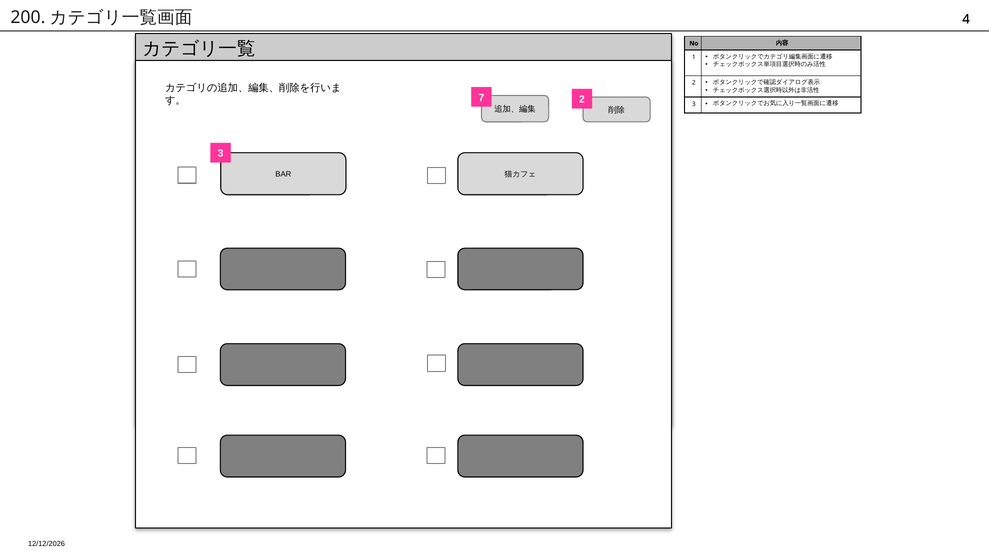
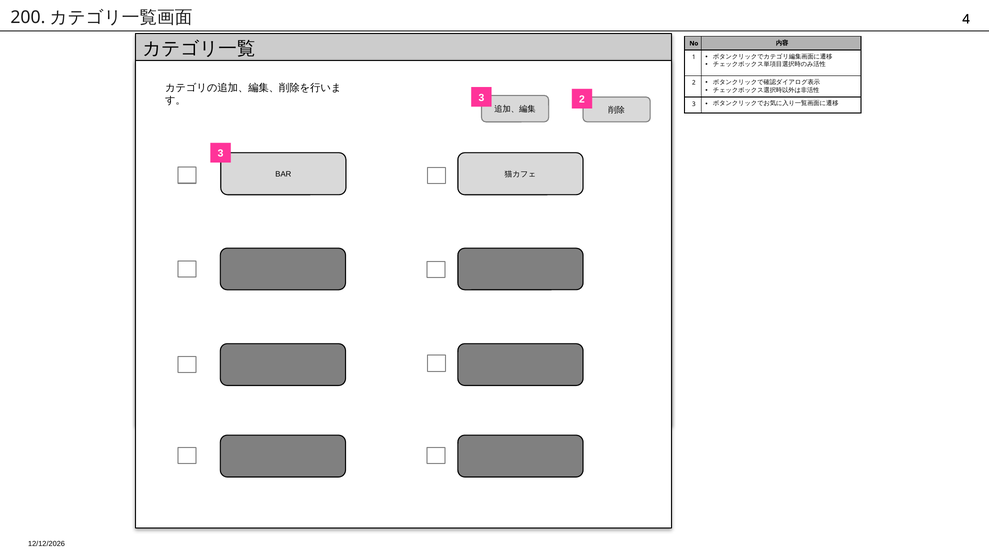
7 at (481, 98): 7 -> 3
